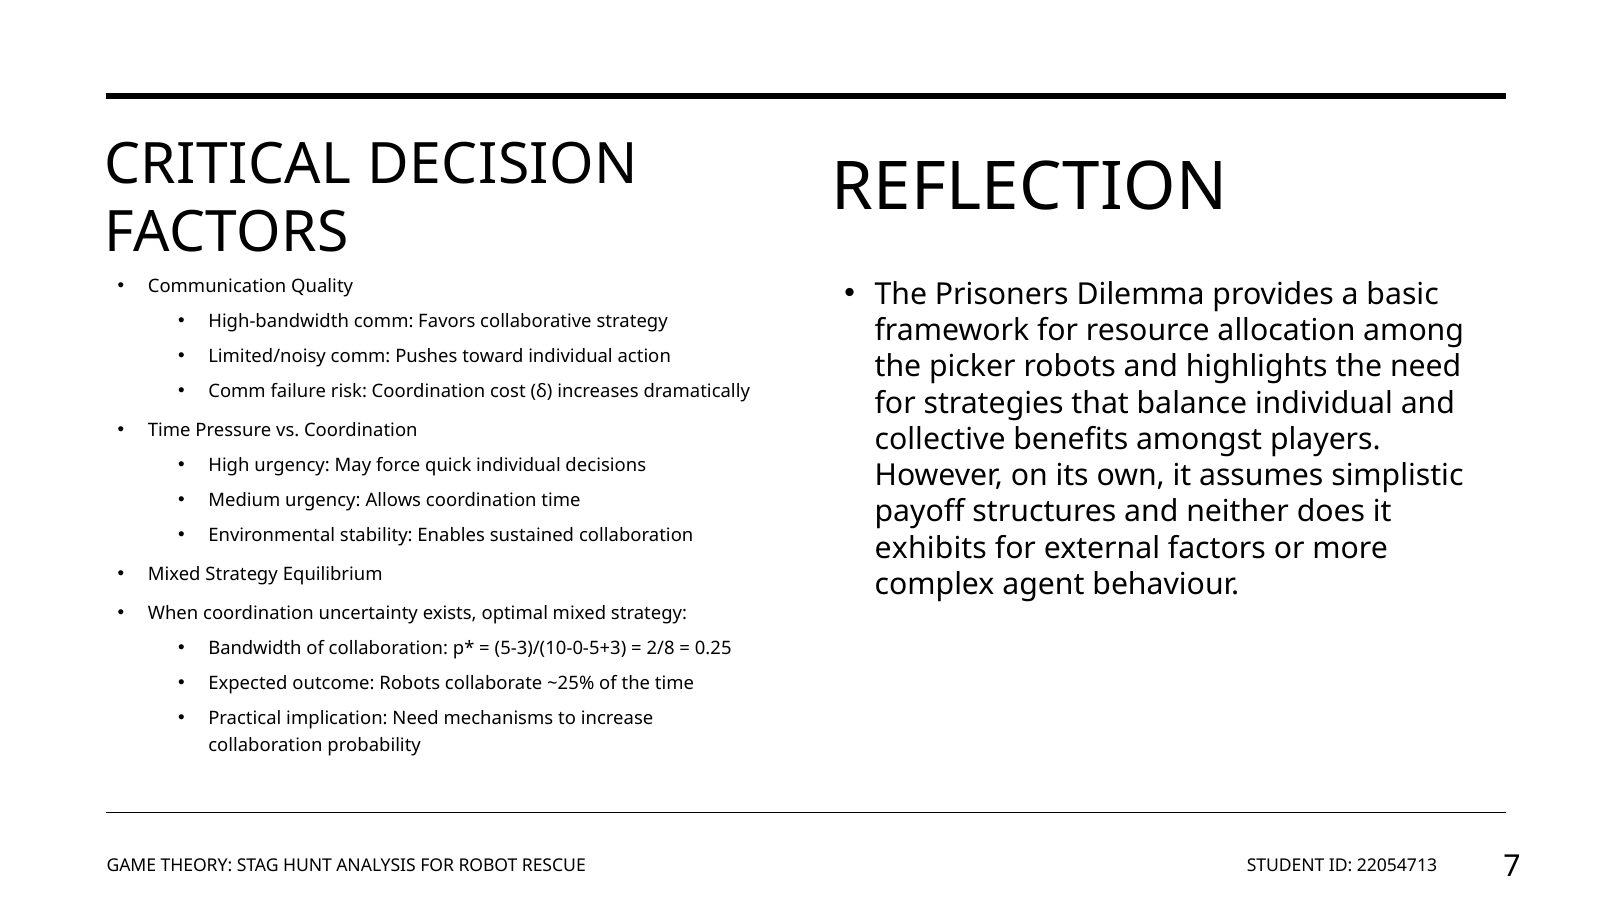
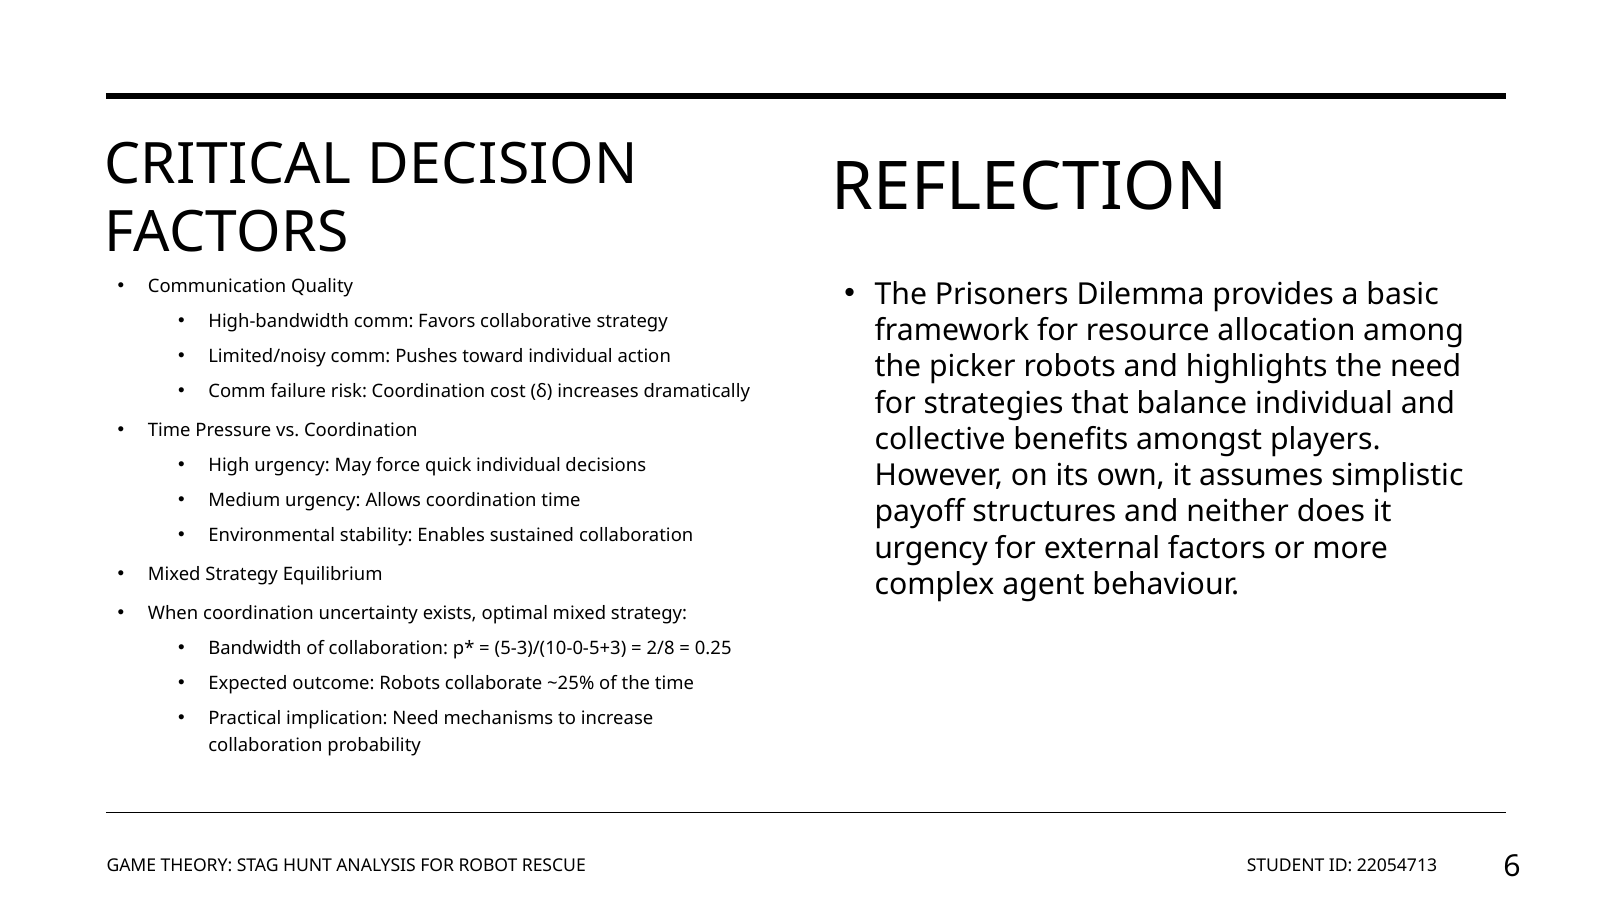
exhibits at (931, 548): exhibits -> urgency
7: 7 -> 6
